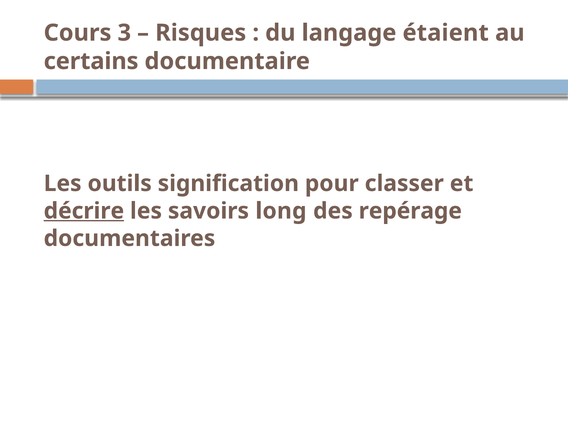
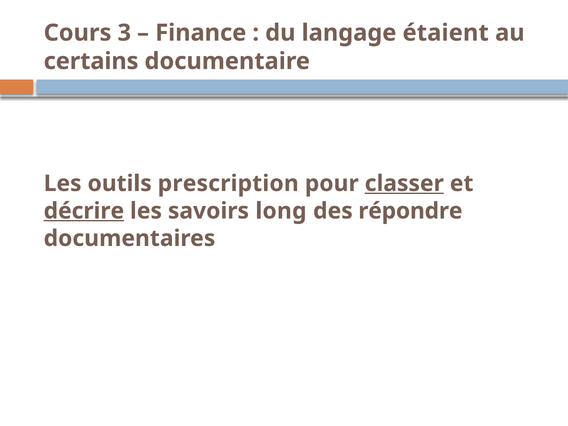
Risques: Risques -> Finance
signification: signification -> prescription
classer underline: none -> present
repérage: repérage -> répondre
